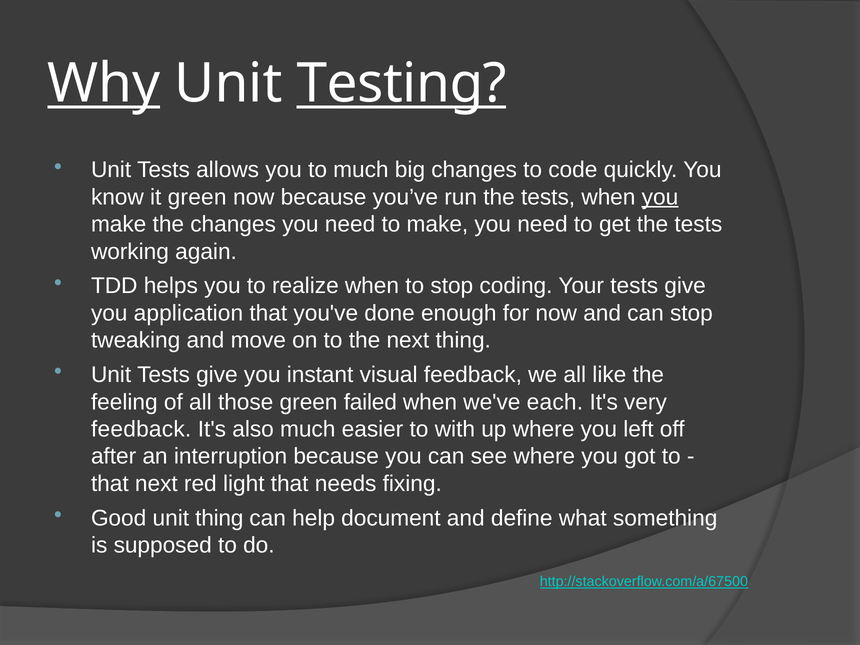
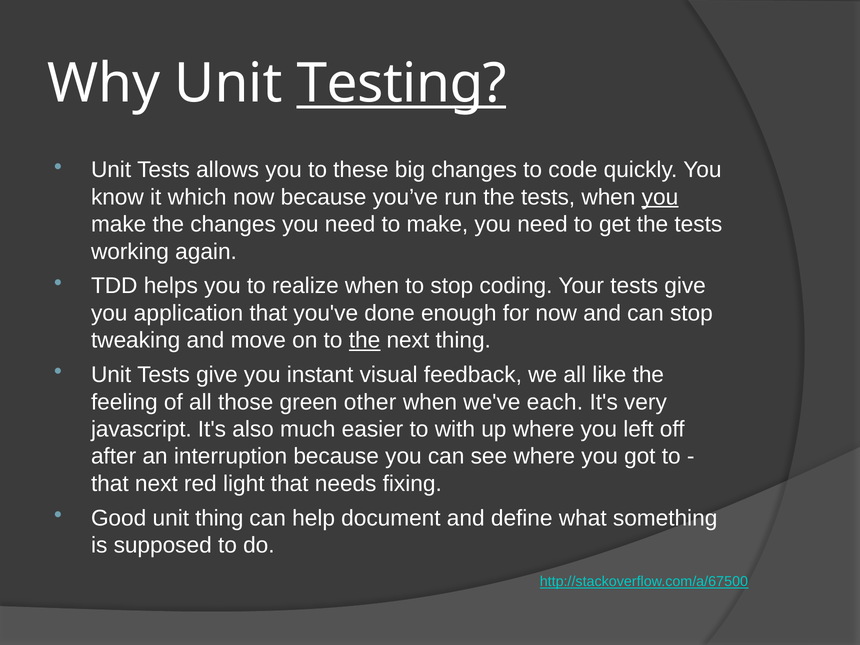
Why underline: present -> none
to much: much -> these
it green: green -> which
the at (365, 340) underline: none -> present
failed: failed -> other
feedback at (141, 429): feedback -> javascript
